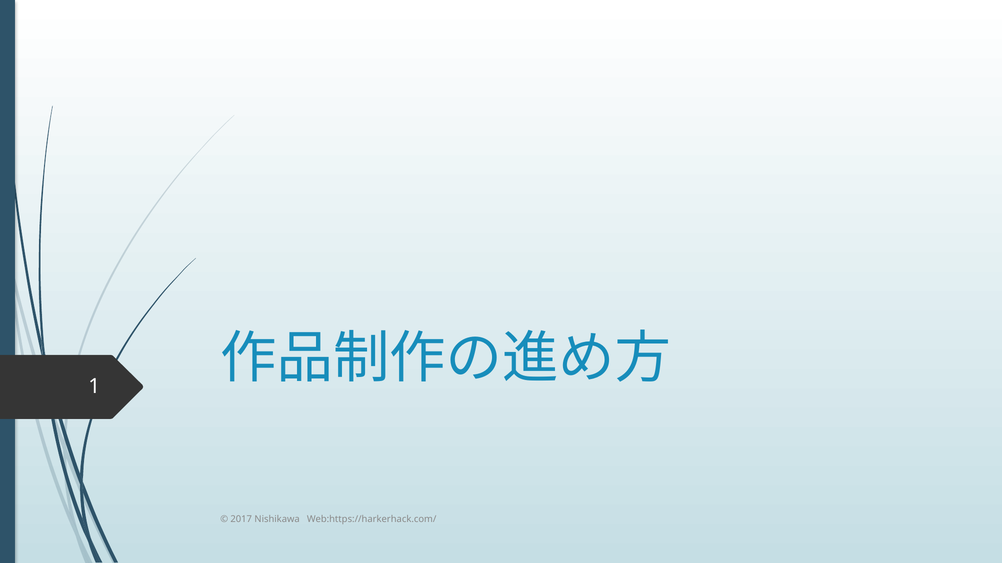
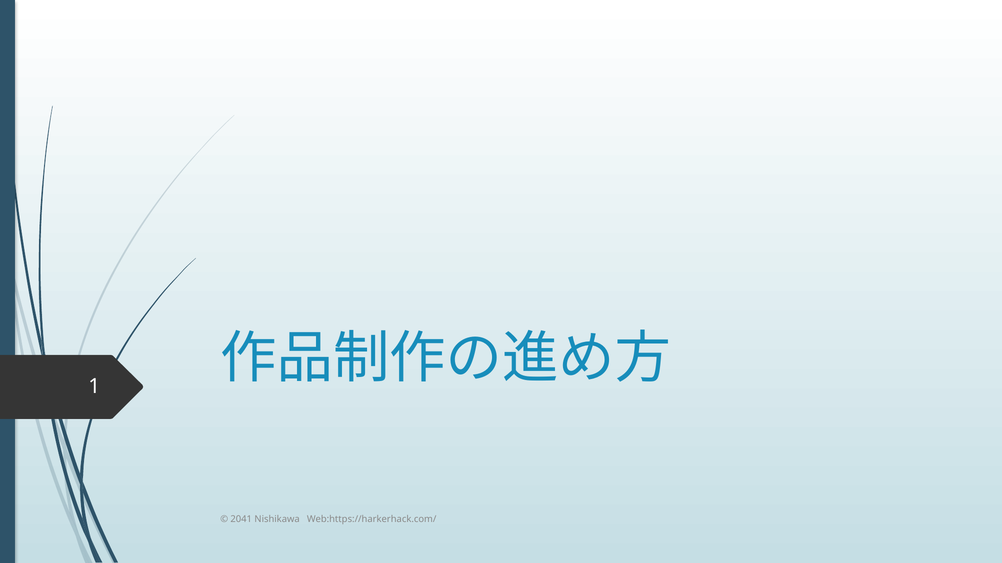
2017: 2017 -> 2041
